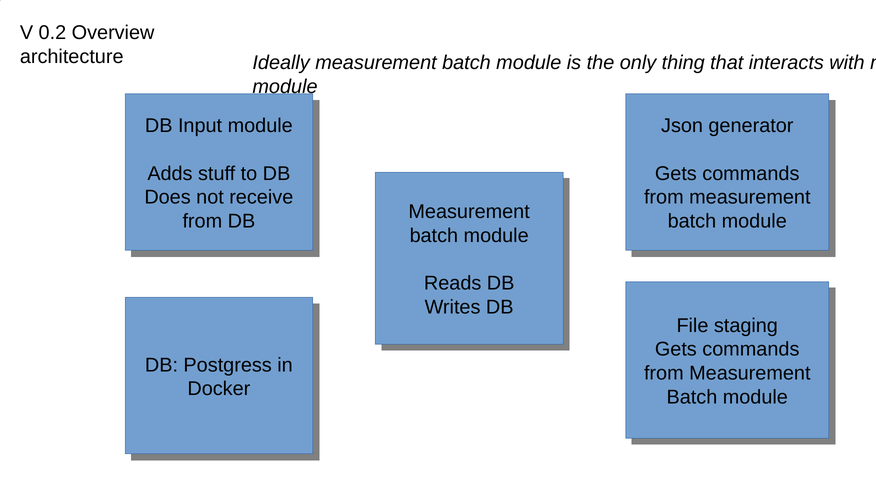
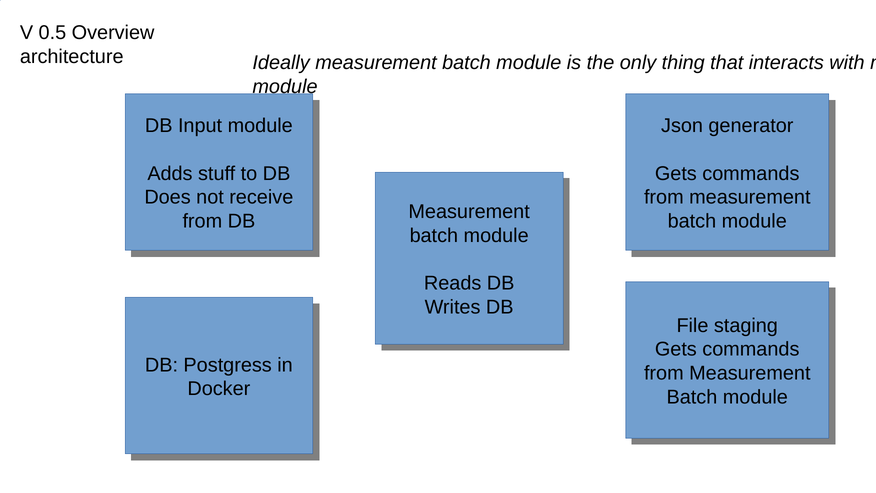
0.2: 0.2 -> 0.5
